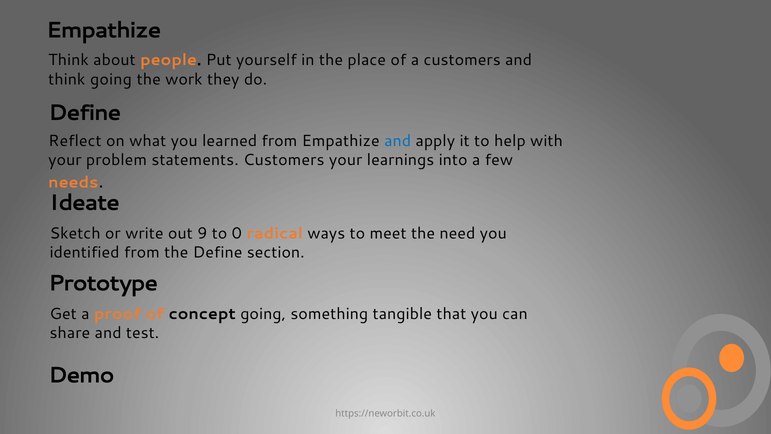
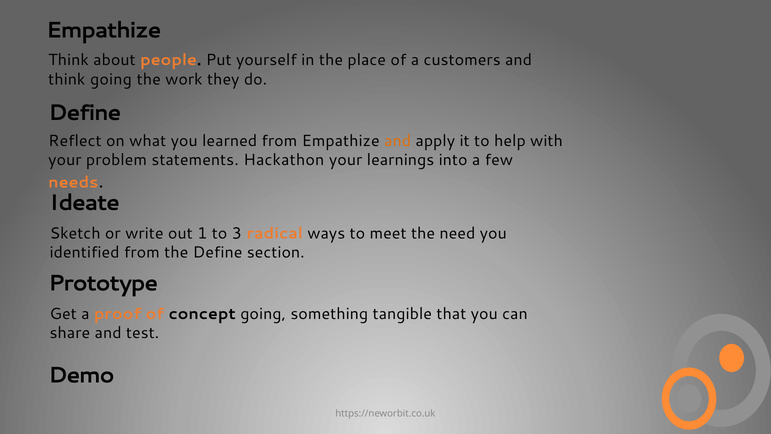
and at (398, 141) colour: blue -> orange
statements Customers: Customers -> Hackathon
9: 9 -> 1
0: 0 -> 3
